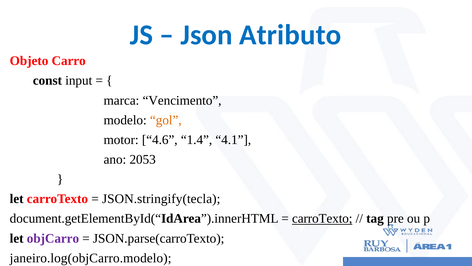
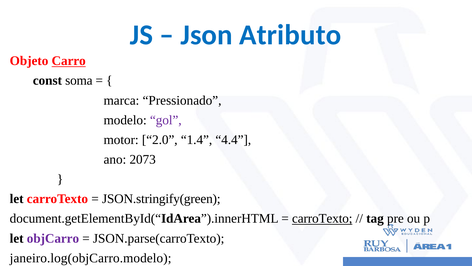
Carro underline: none -> present
input: input -> soma
Vencimento: Vencimento -> Pressionado
gol colour: orange -> purple
4.6: 4.6 -> 2.0
4.1: 4.1 -> 4.4
2053: 2053 -> 2073
JSON.stringify(tecla: JSON.stringify(tecla -> JSON.stringify(green
